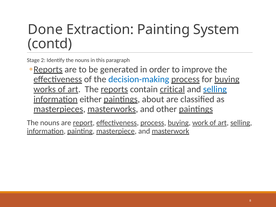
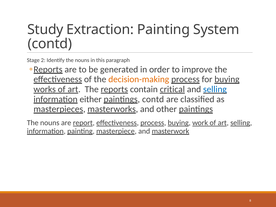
Done: Done -> Study
decision-making colour: blue -> orange
paintings about: about -> contd
